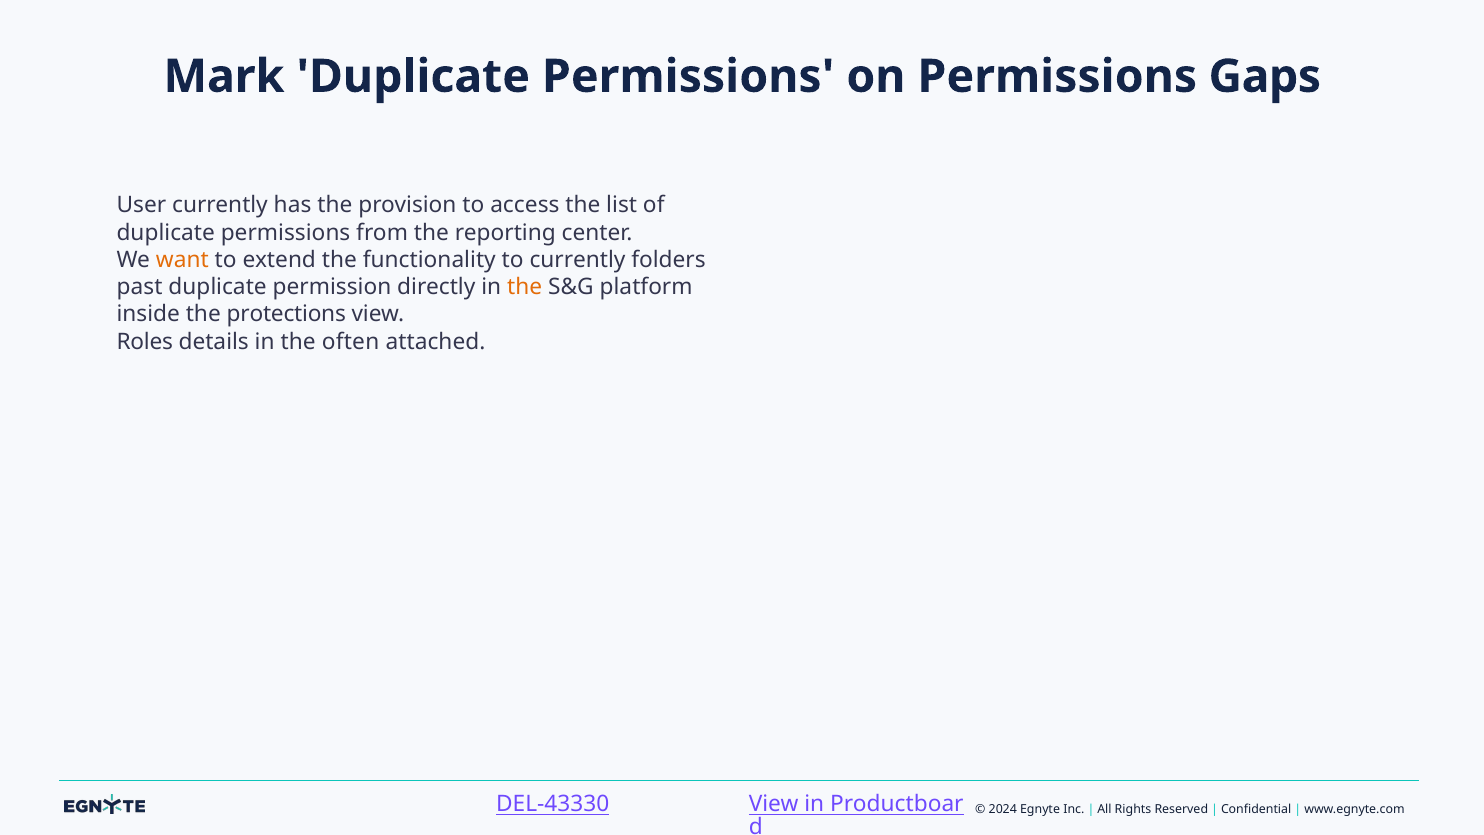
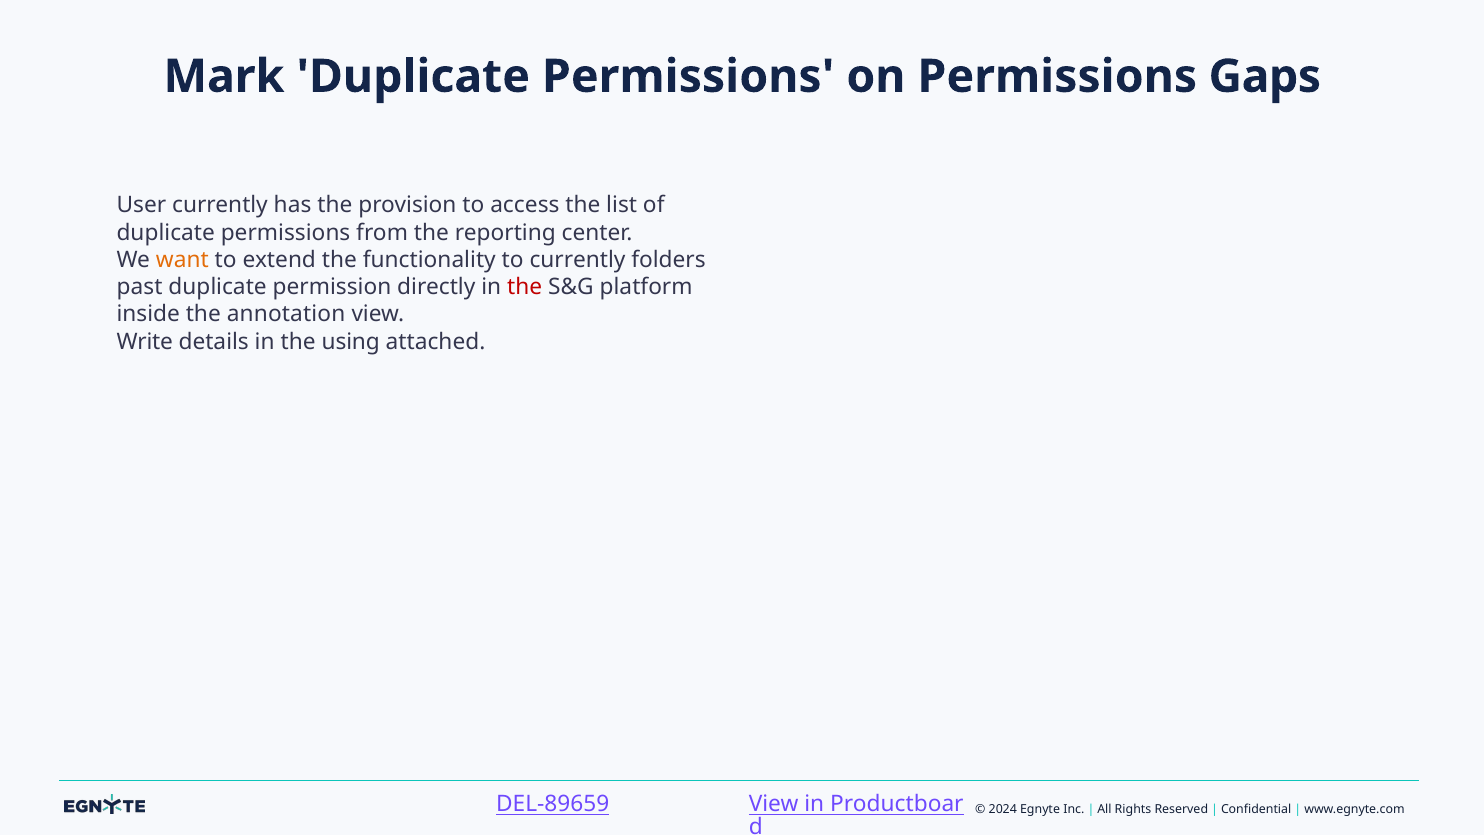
the at (525, 287) colour: orange -> red
protections: protections -> annotation
Roles: Roles -> Write
often: often -> using
DEL-43330: DEL-43330 -> DEL-89659
